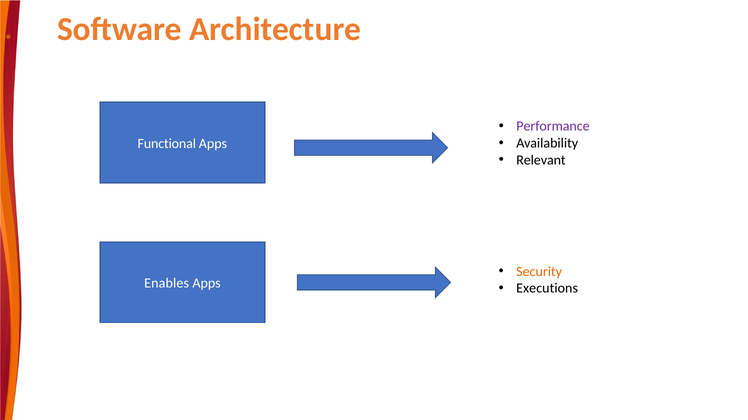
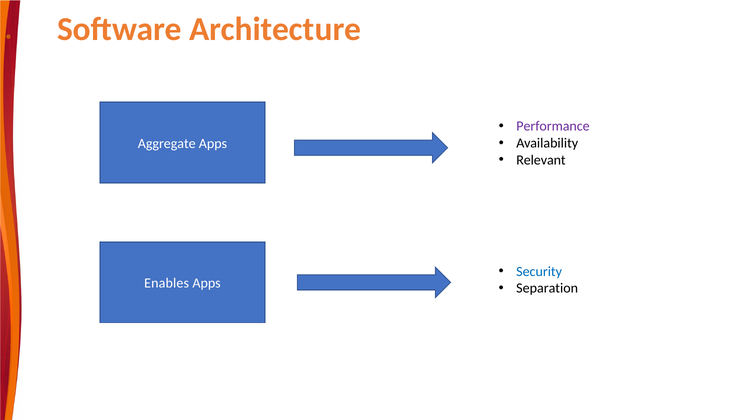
Functional: Functional -> Aggregate
Security colour: orange -> blue
Executions: Executions -> Separation
